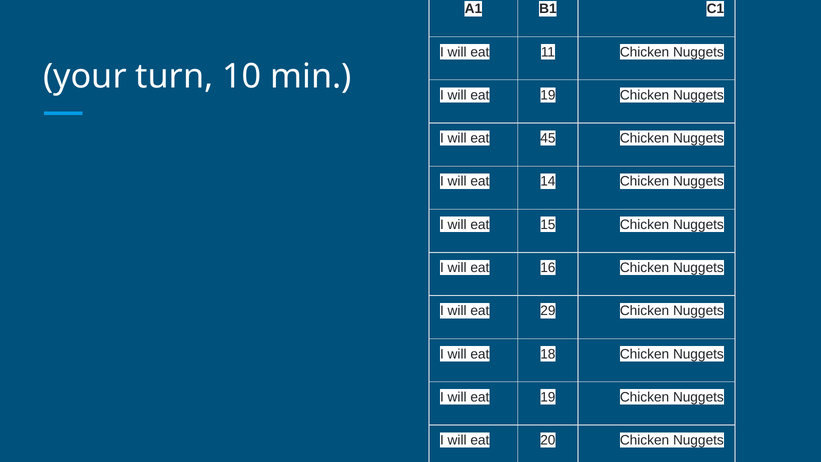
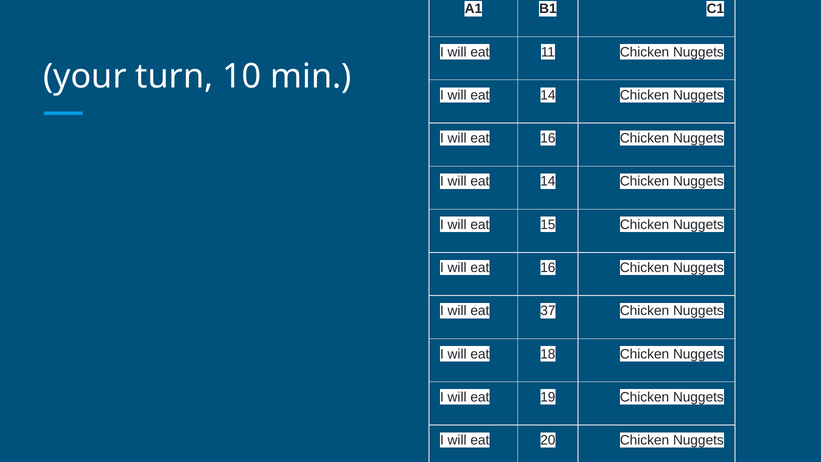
19 at (548, 95): 19 -> 14
45 at (548, 138): 45 -> 16
29: 29 -> 37
